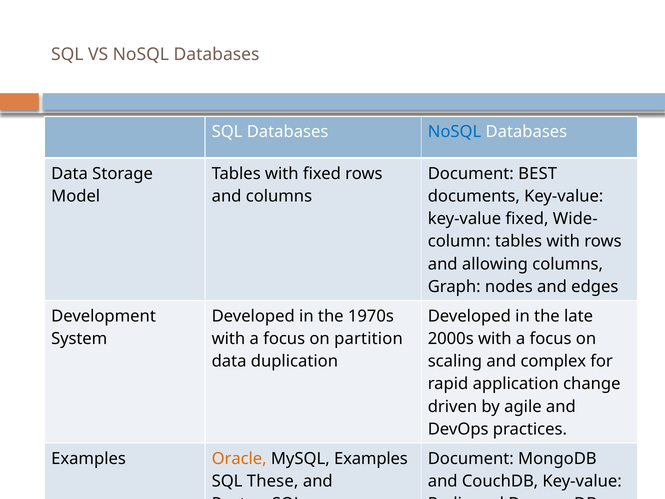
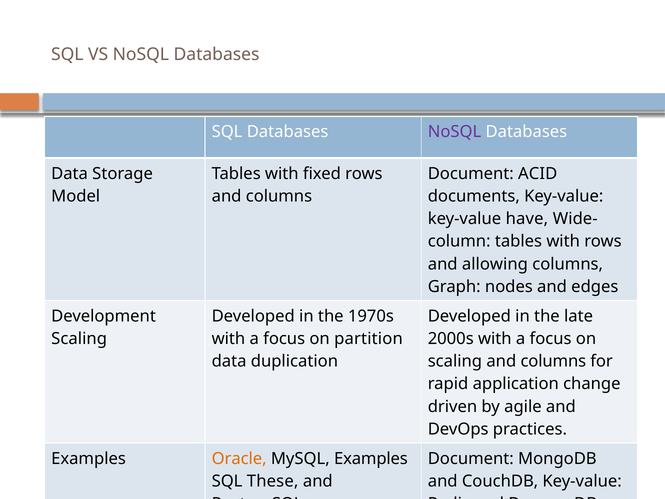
NoSQL at (455, 132) colour: blue -> purple
BEST: BEST -> ACID
key-value fixed: fixed -> have
System at (79, 339): System -> Scaling
scaling and complex: complex -> columns
